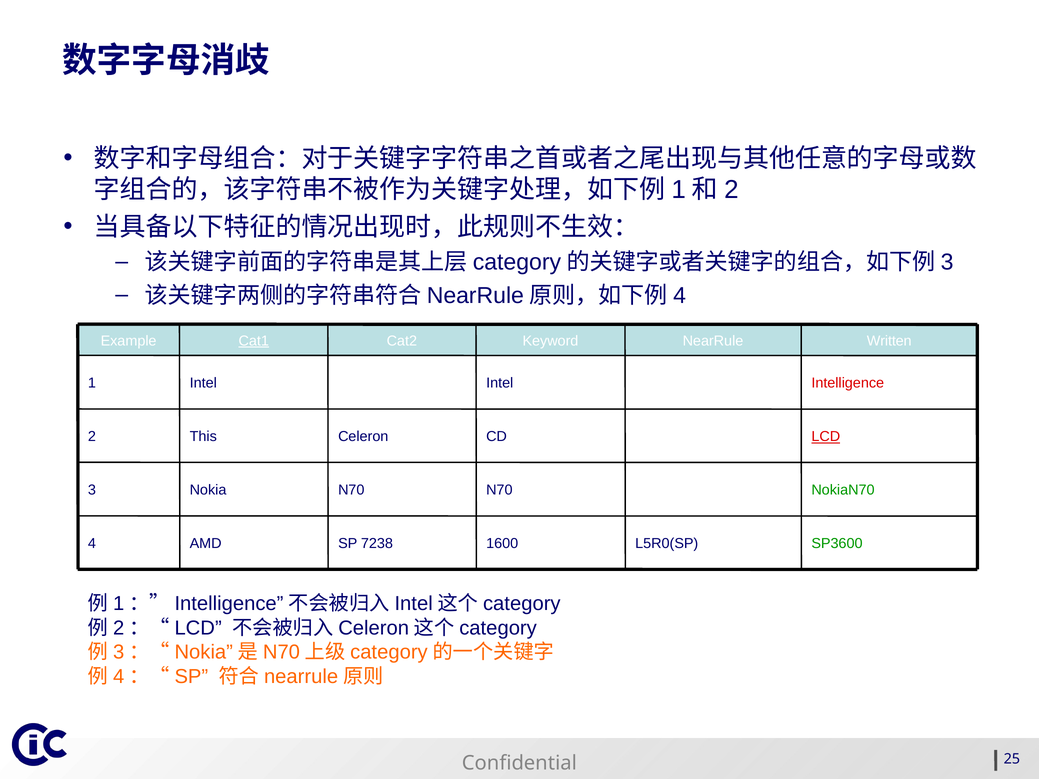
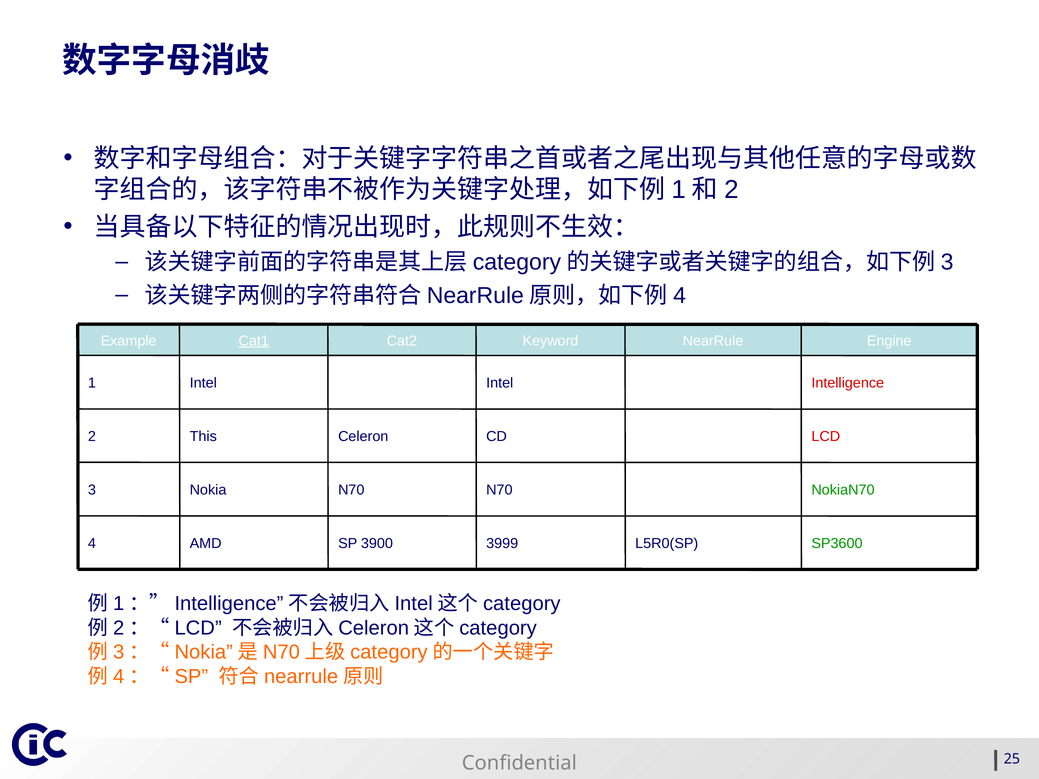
Written: Written -> Engine
LCD underline: present -> none
7238: 7238 -> 3900
1600: 1600 -> 3999
